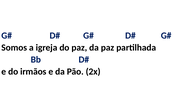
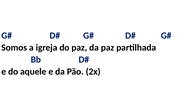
irmãos: irmãos -> aquele
